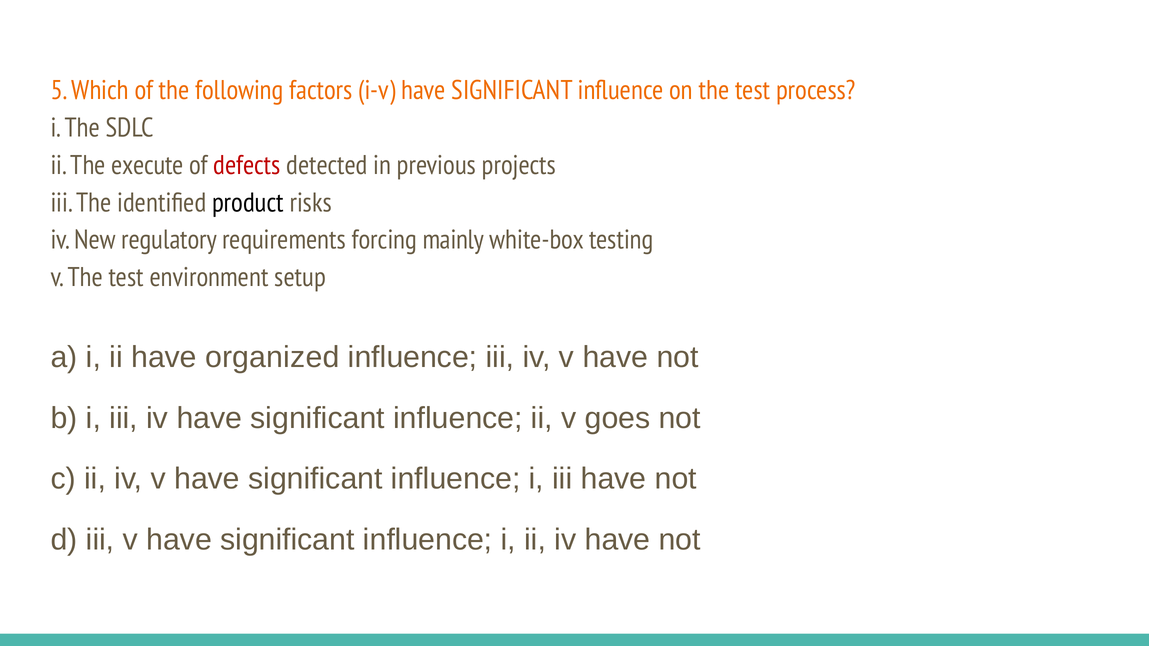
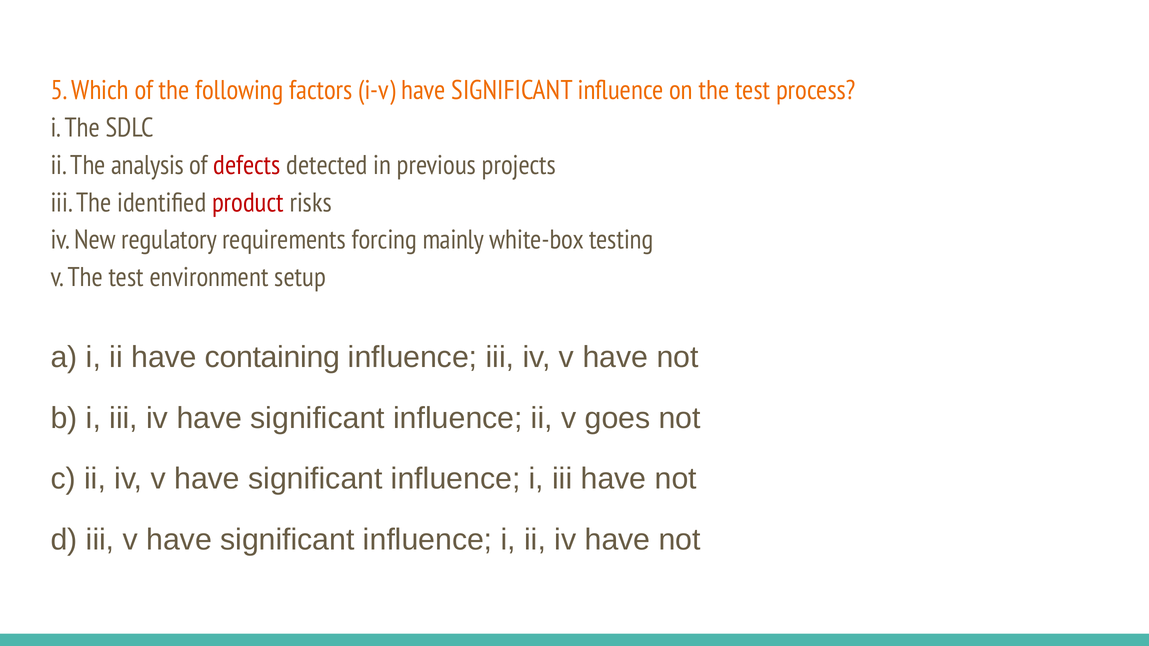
execute: execute -> analysis
product colour: black -> red
organized: organized -> containing
